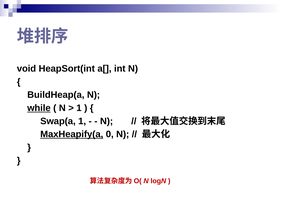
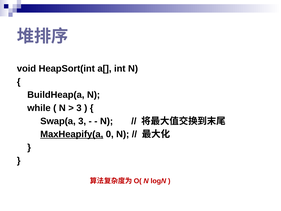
while underline: present -> none
1 at (79, 108): 1 -> 3
Swap(a 1: 1 -> 3
